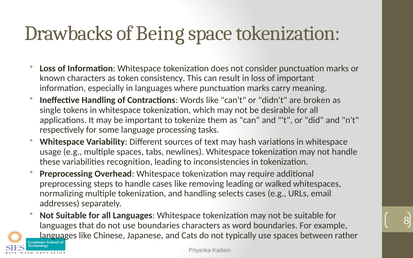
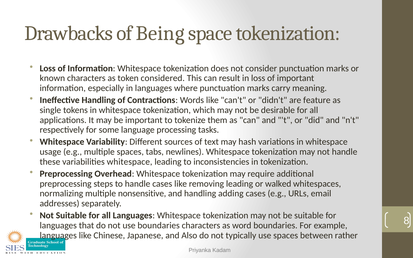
consistency: consistency -> considered
broken: broken -> feature
variabilities recognition: recognition -> whitespace
multiple tokenization: tokenization -> nonsensitive
selects: selects -> adding
Cats: Cats -> Also
